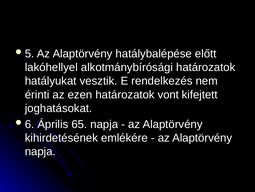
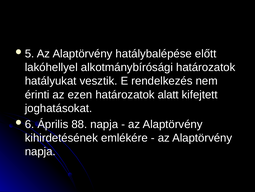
vont: vont -> alatt
65: 65 -> 88
